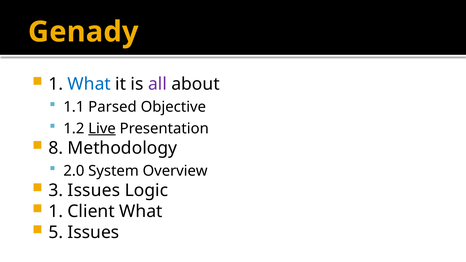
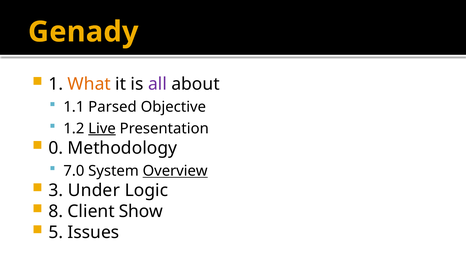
What at (89, 84) colour: blue -> orange
8: 8 -> 0
2.0: 2.0 -> 7.0
Overview underline: none -> present
3 Issues: Issues -> Under
1 at (56, 212): 1 -> 8
Client What: What -> Show
